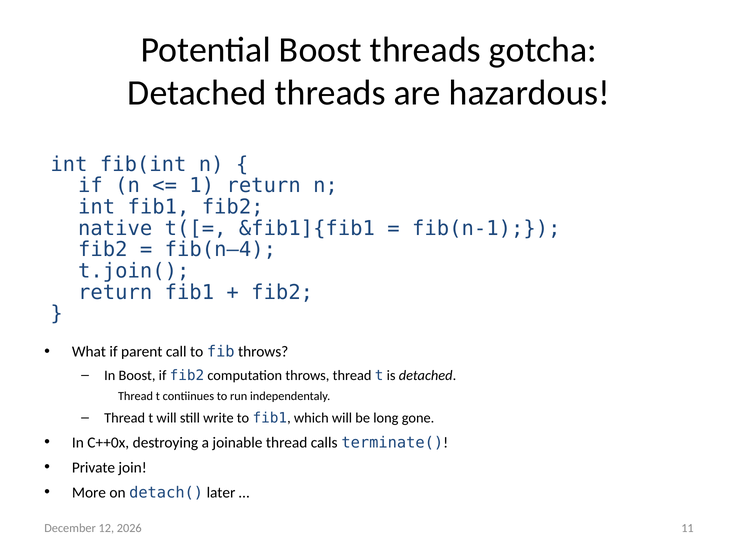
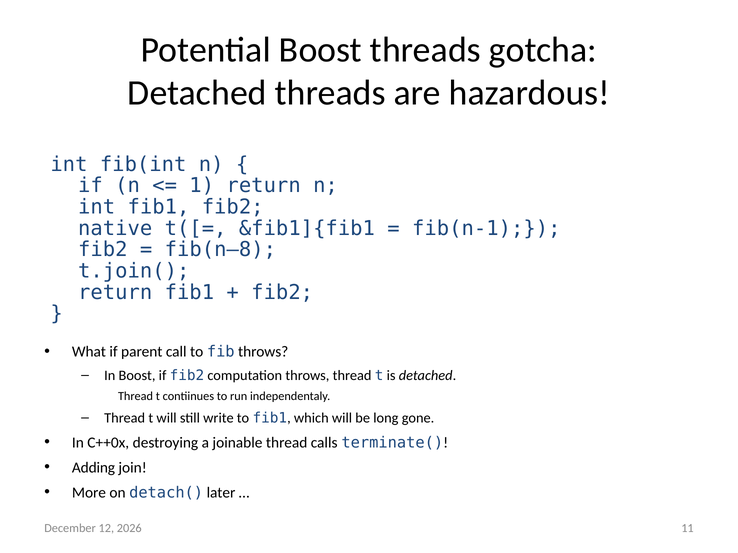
fib(n–4: fib(n–4 -> fib(n–8
Private: Private -> Adding
